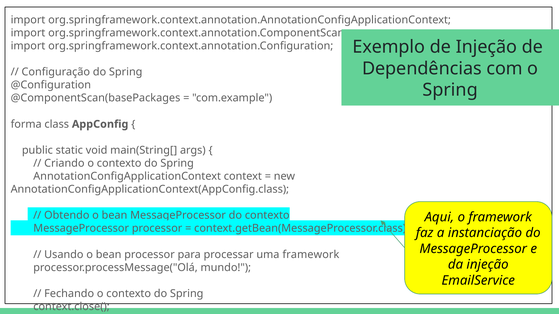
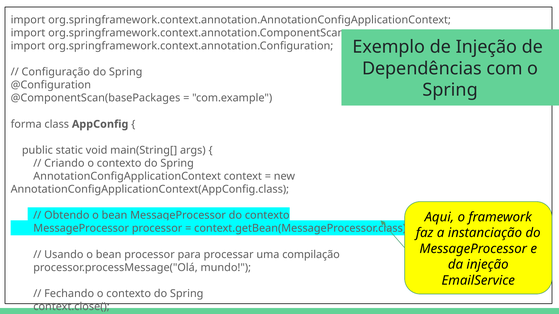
uma framework: framework -> compilação
